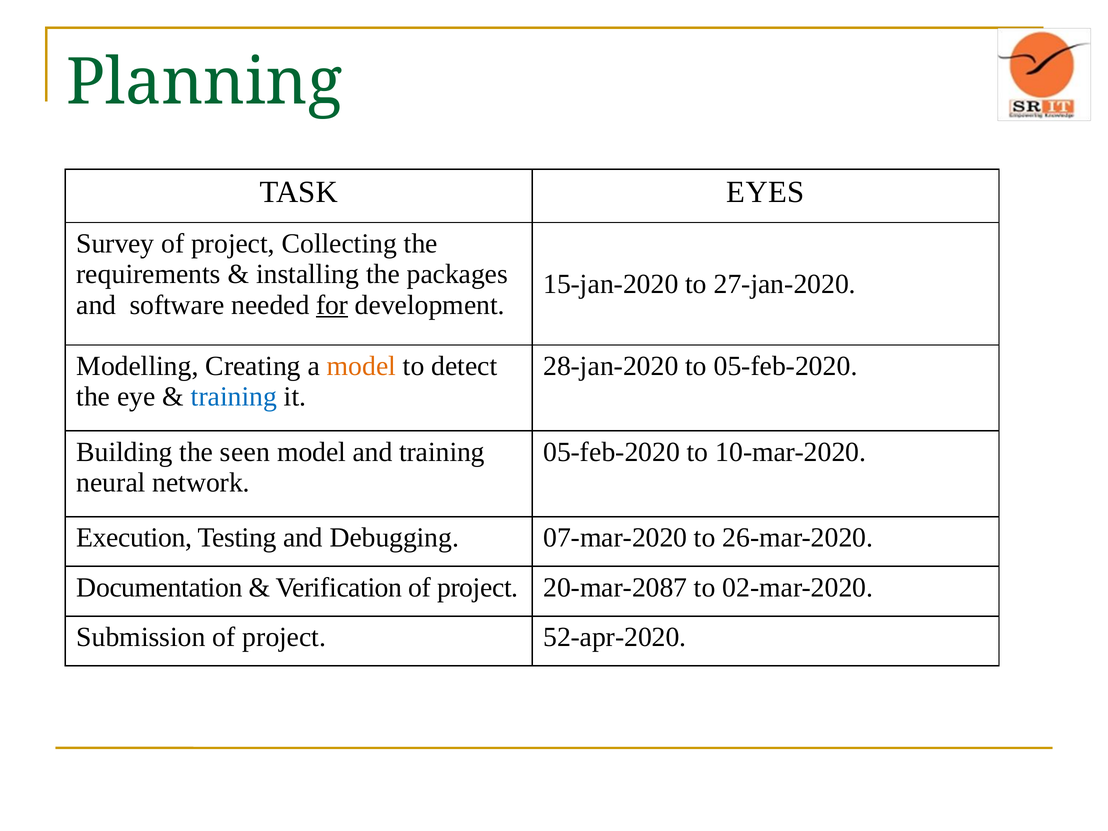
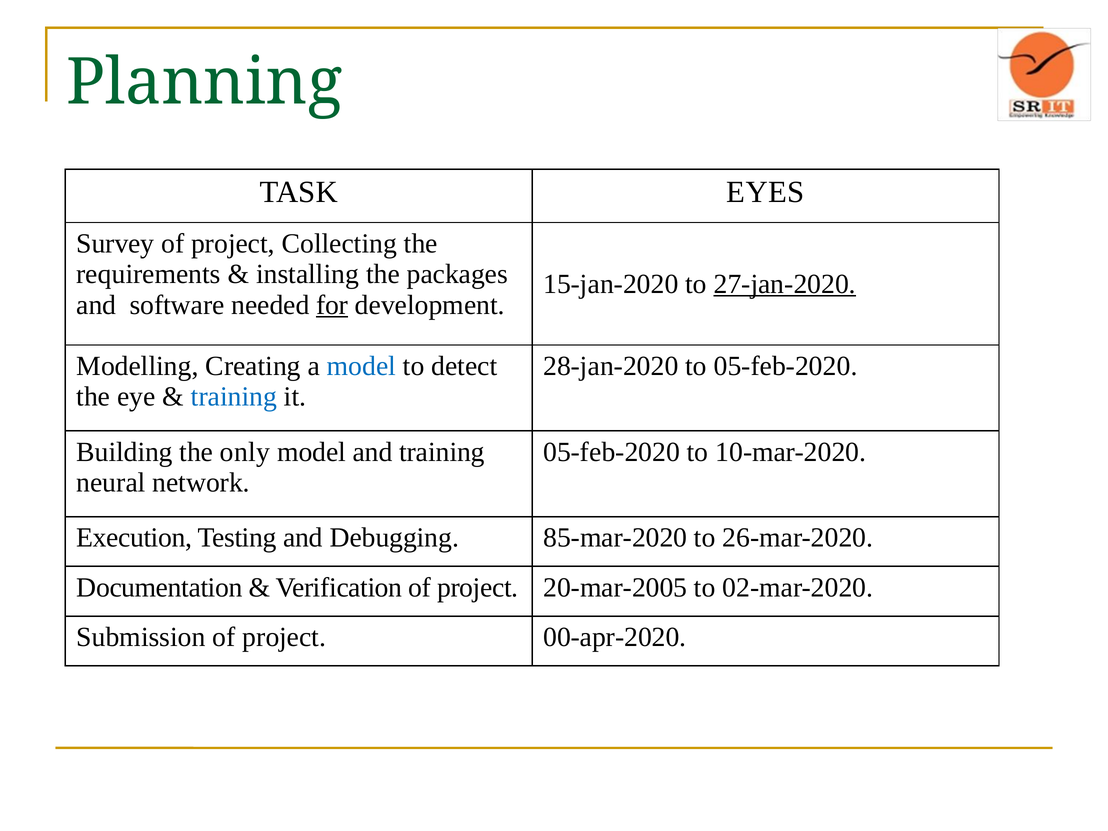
27-jan-2020 underline: none -> present
model at (361, 366) colour: orange -> blue
seen: seen -> only
07-mar-2020: 07-mar-2020 -> 85-mar-2020
20-mar-2087: 20-mar-2087 -> 20-mar-2005
52-apr-2020: 52-apr-2020 -> 00-apr-2020
